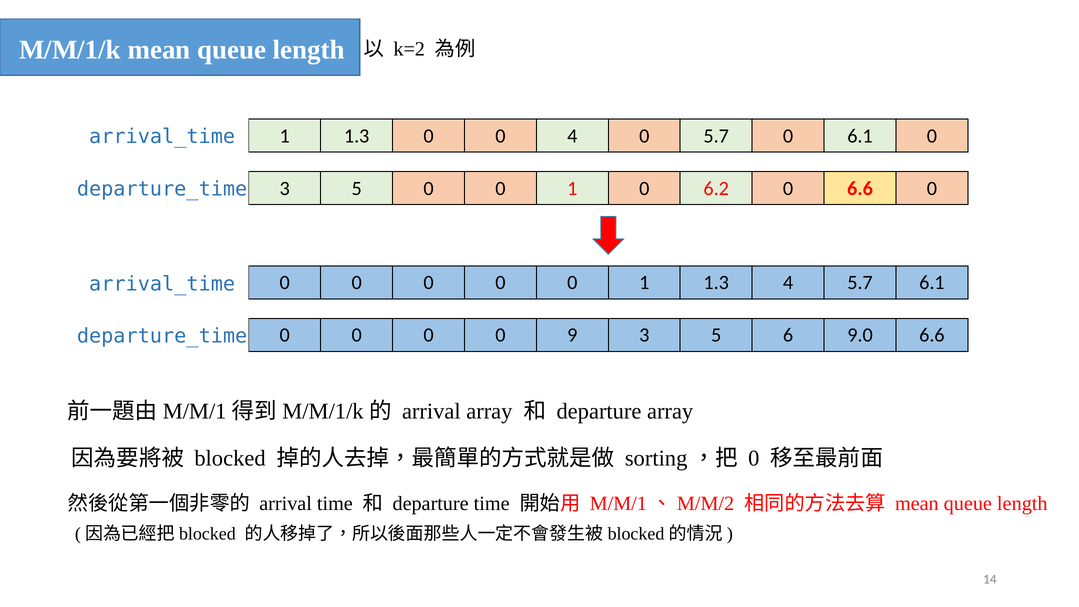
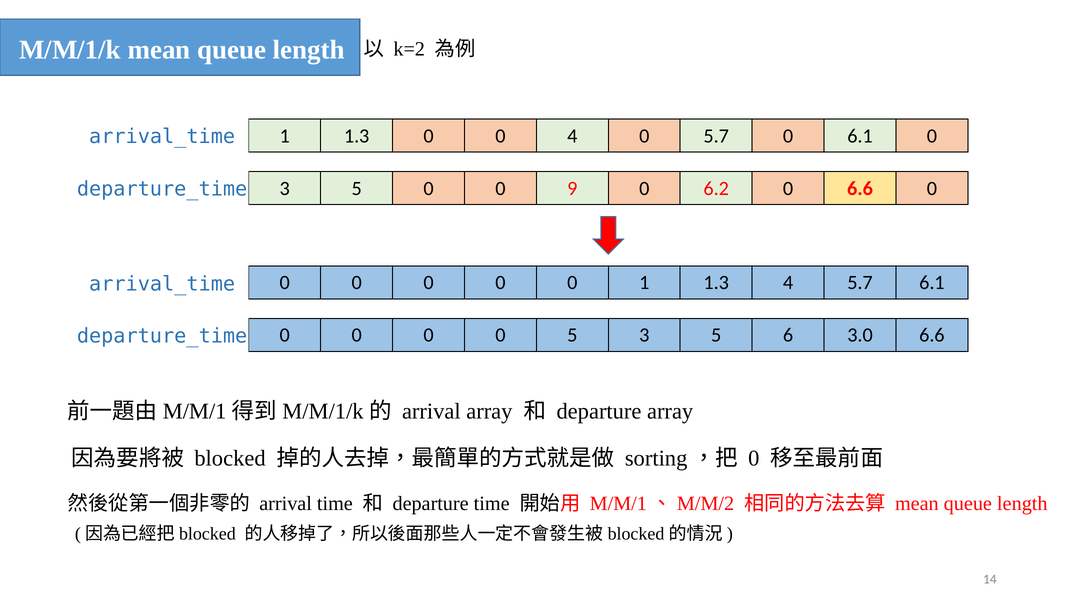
5 0 0 1: 1 -> 9
0 9: 9 -> 5
9.0: 9.0 -> 3.0
